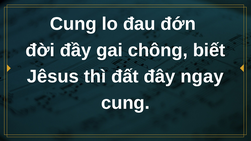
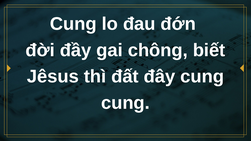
đây ngay: ngay -> cung
